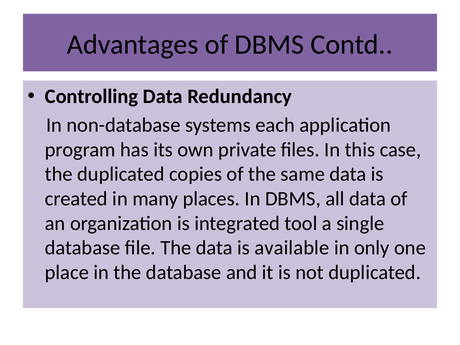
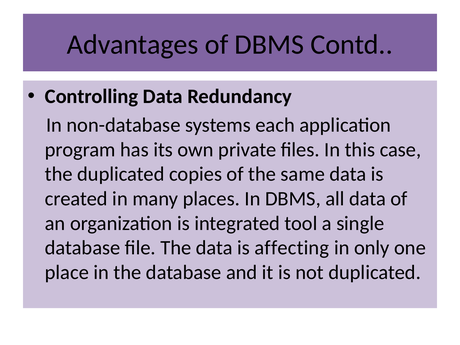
available: available -> affecting
